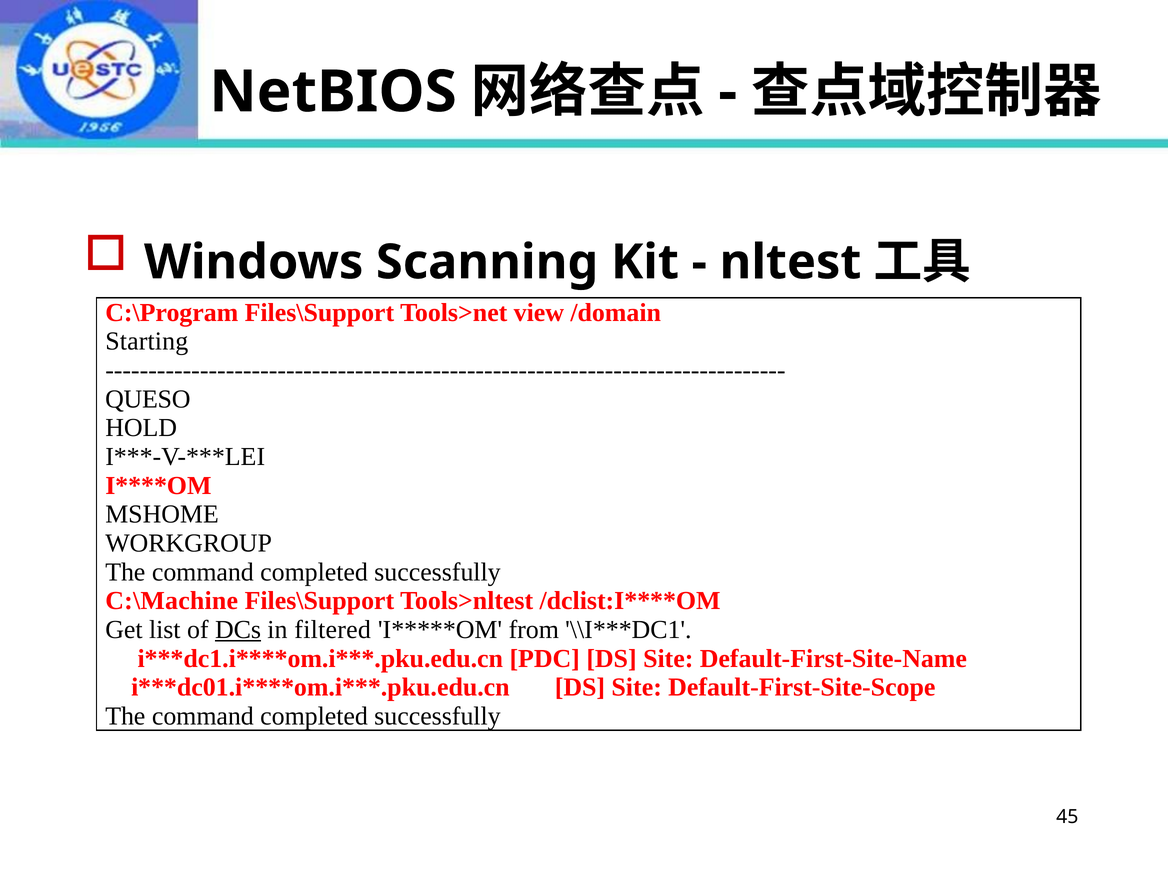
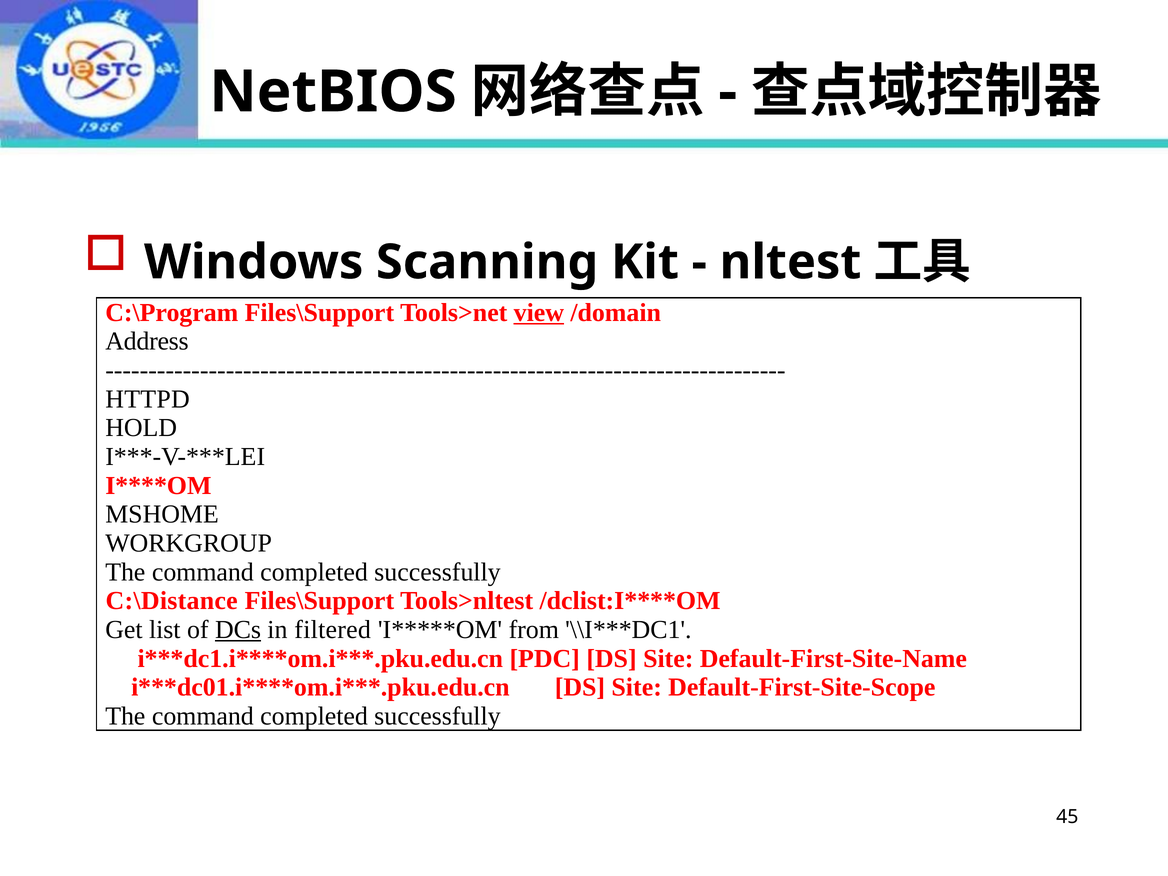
view underline: none -> present
Starting: Starting -> Address
QUESO: QUESO -> HTTPD
C:\Machine: C:\Machine -> C:\Distance
